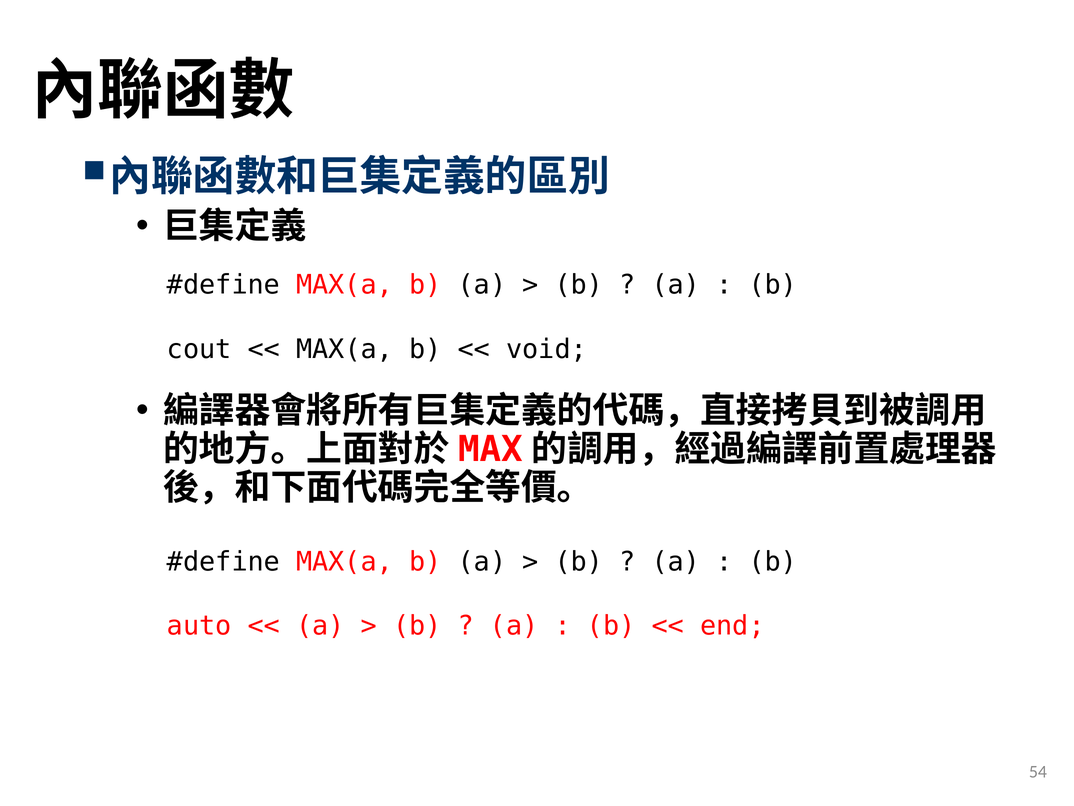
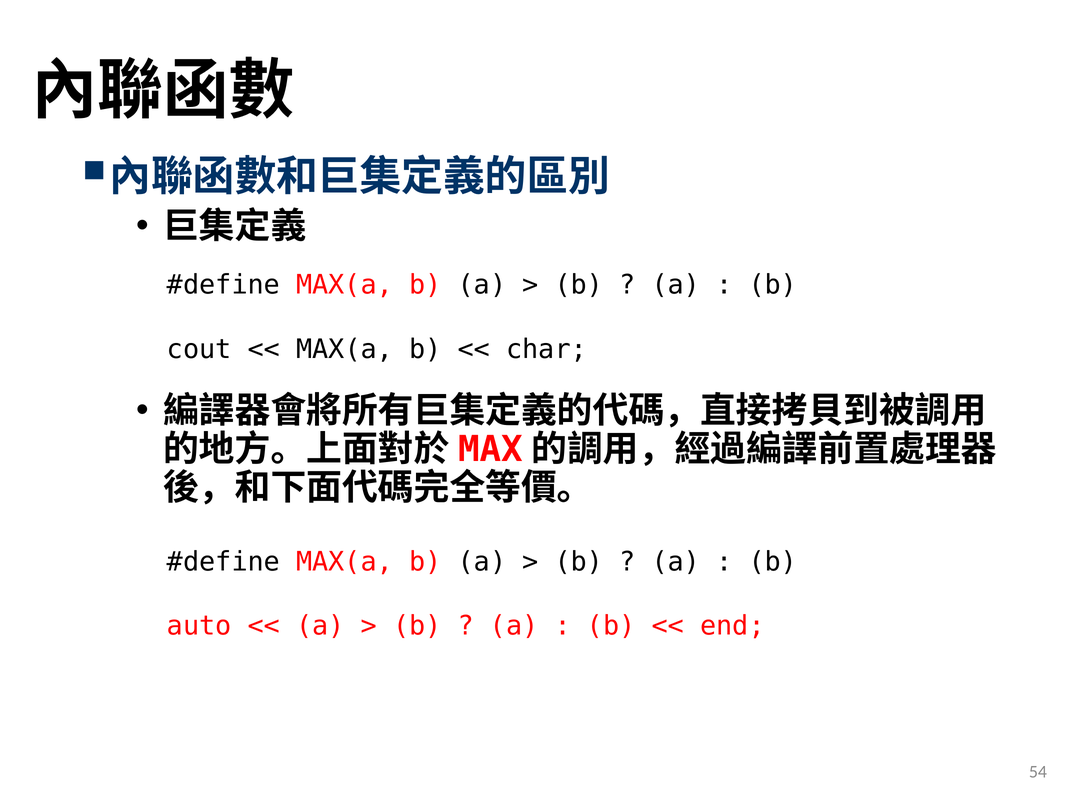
void: void -> char
